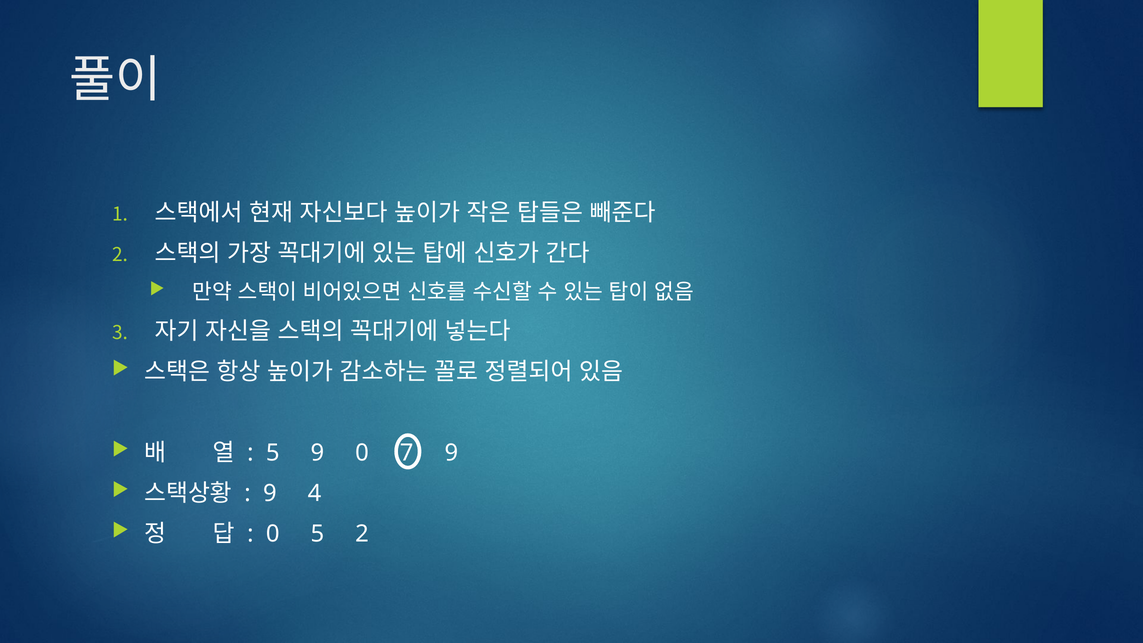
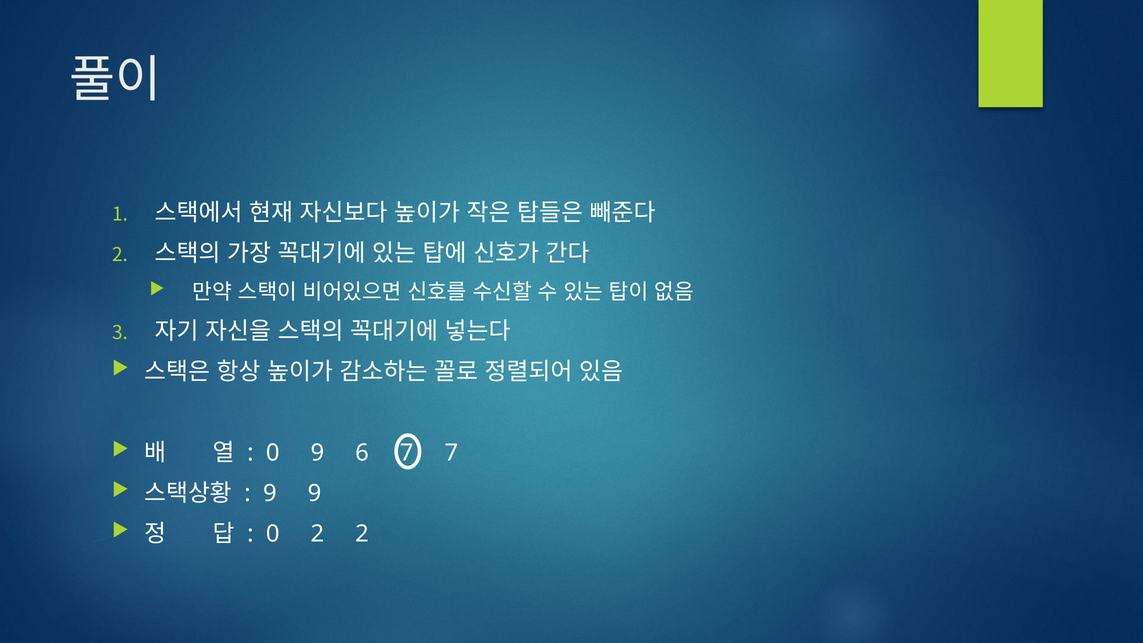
5 at (273, 453): 5 -> 0
9 0: 0 -> 6
9 at (451, 453): 9 -> 7
9 4: 4 -> 9
0 5: 5 -> 2
